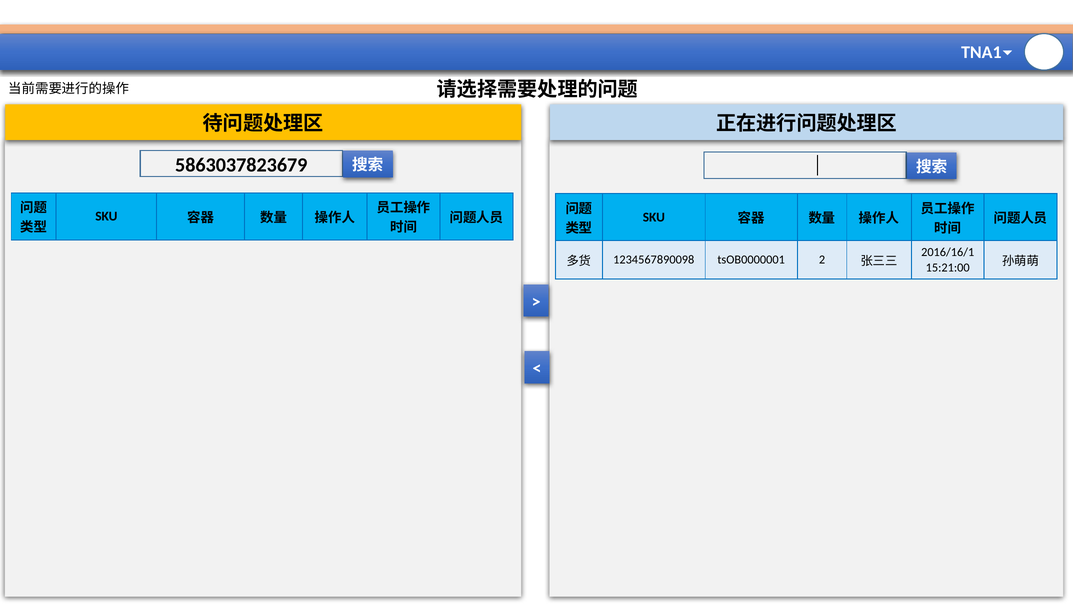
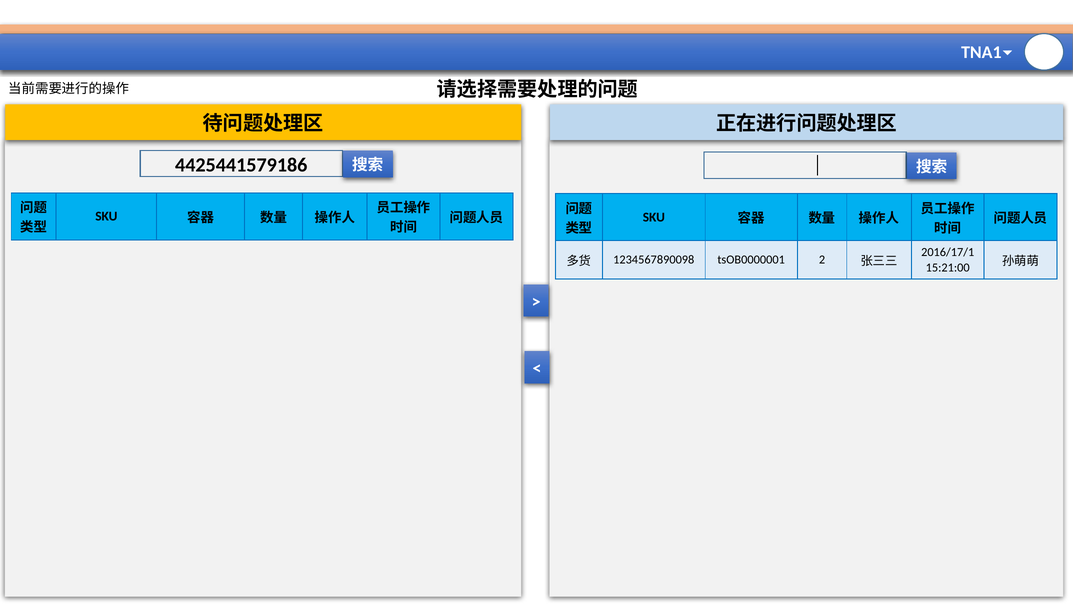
5863037823679: 5863037823679 -> 4425441579186
2016/16/1: 2016/16/1 -> 2016/17/1
